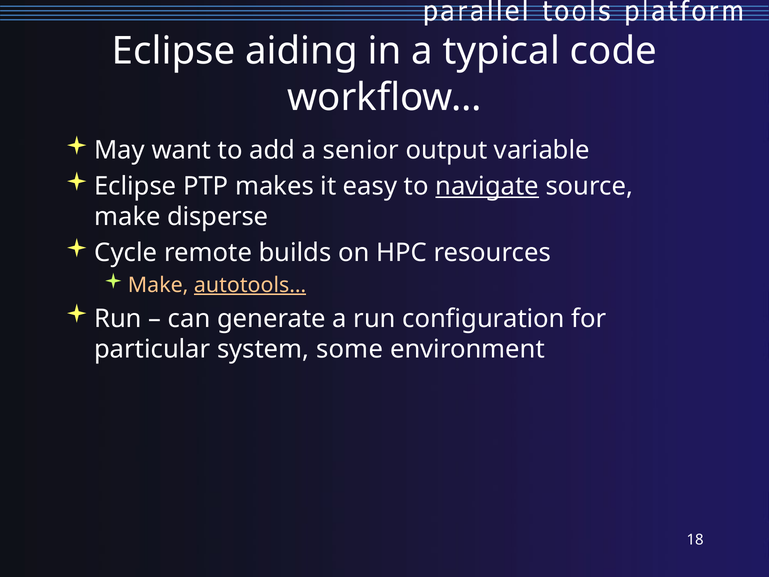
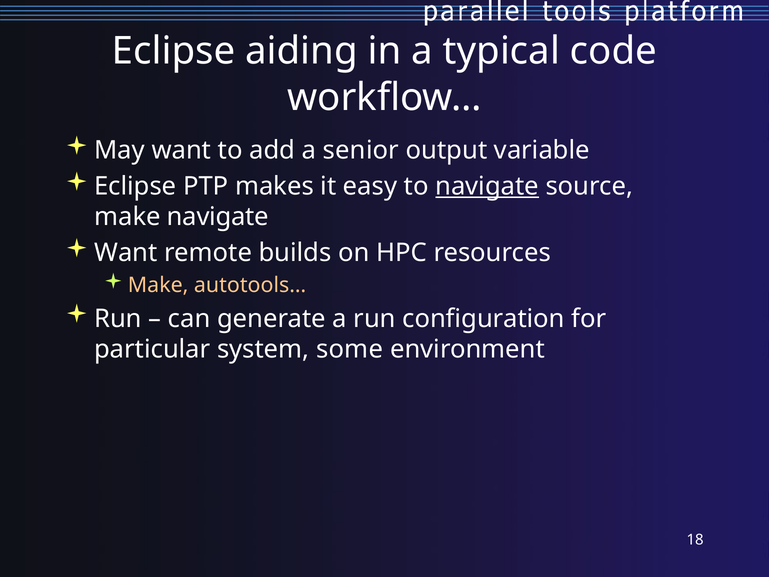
make disperse: disperse -> navigate
Cycle at (126, 253): Cycle -> Want
autotools… underline: present -> none
